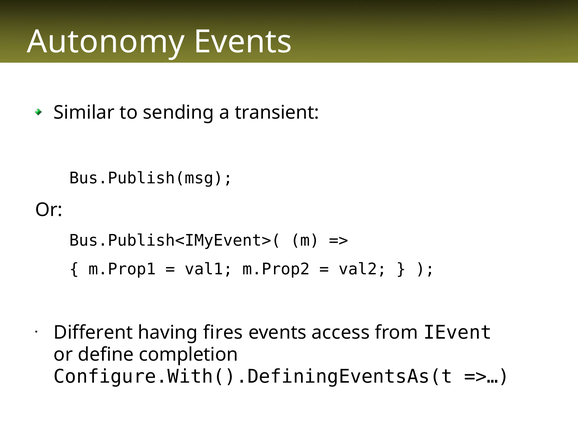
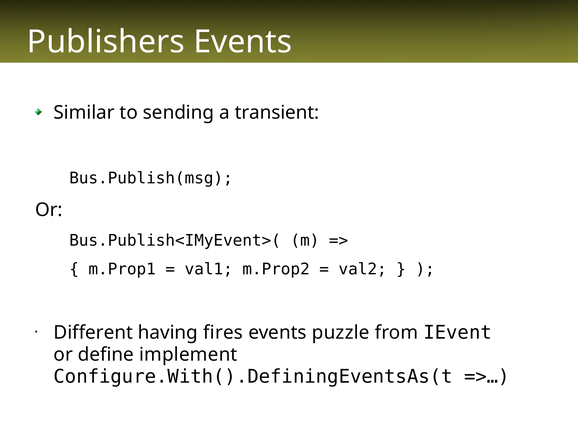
Autonomy: Autonomy -> Publishers
access: access -> puzzle
completion: completion -> implement
